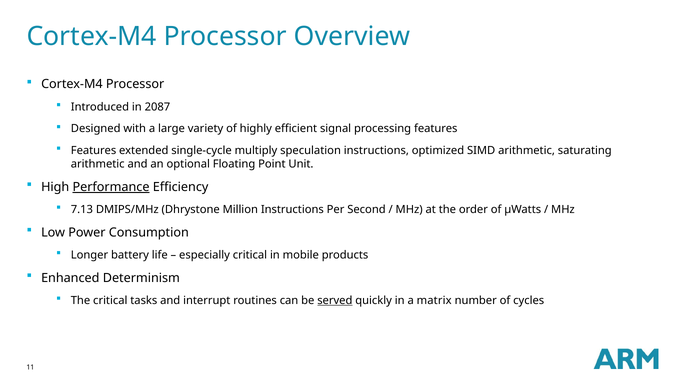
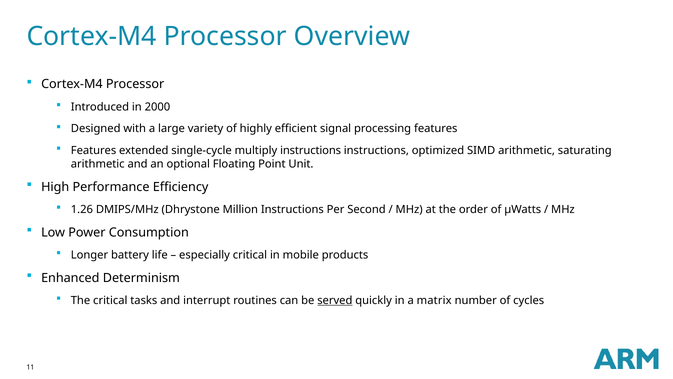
2087: 2087 -> 2000
multiply speculation: speculation -> instructions
Performance underline: present -> none
7.13: 7.13 -> 1.26
